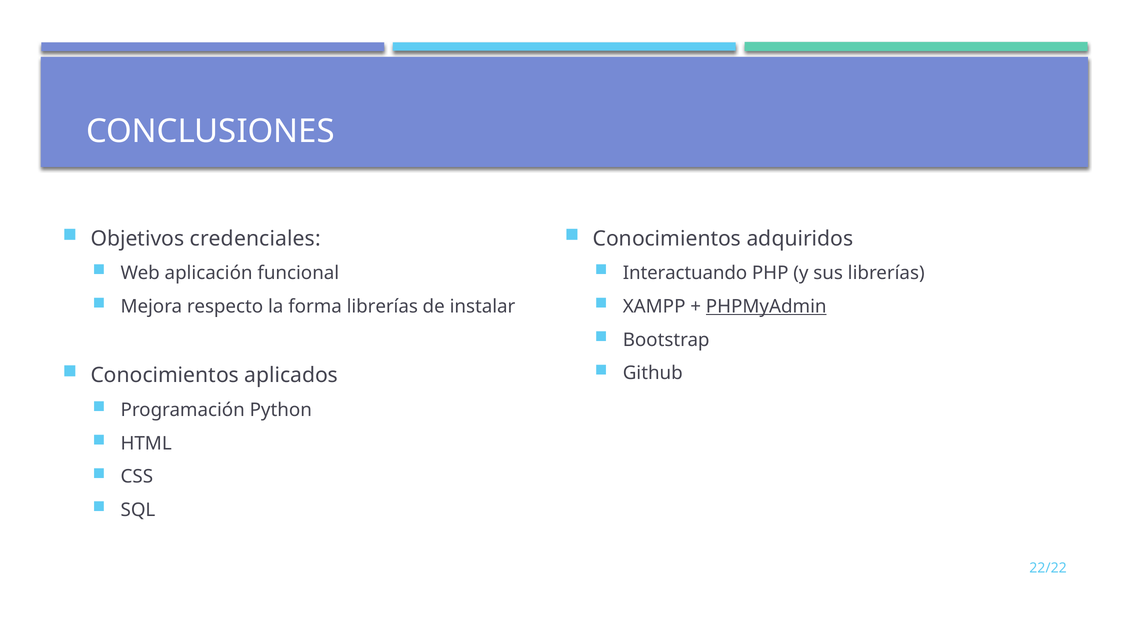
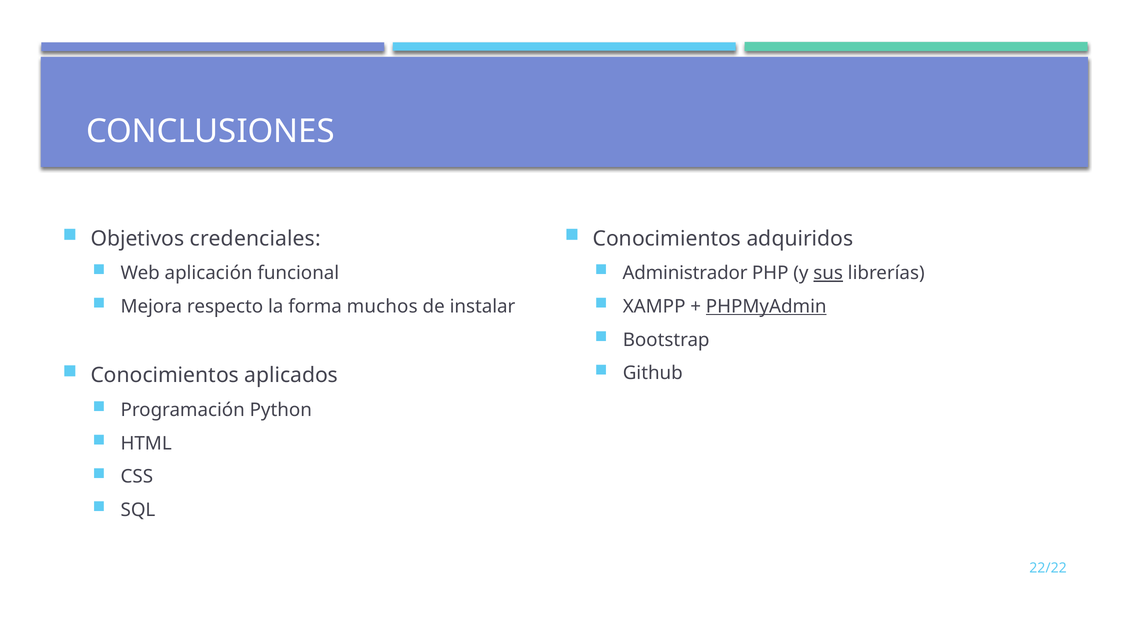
Interactuando: Interactuando -> Administrador
sus underline: none -> present
forma librerías: librerías -> muchos
